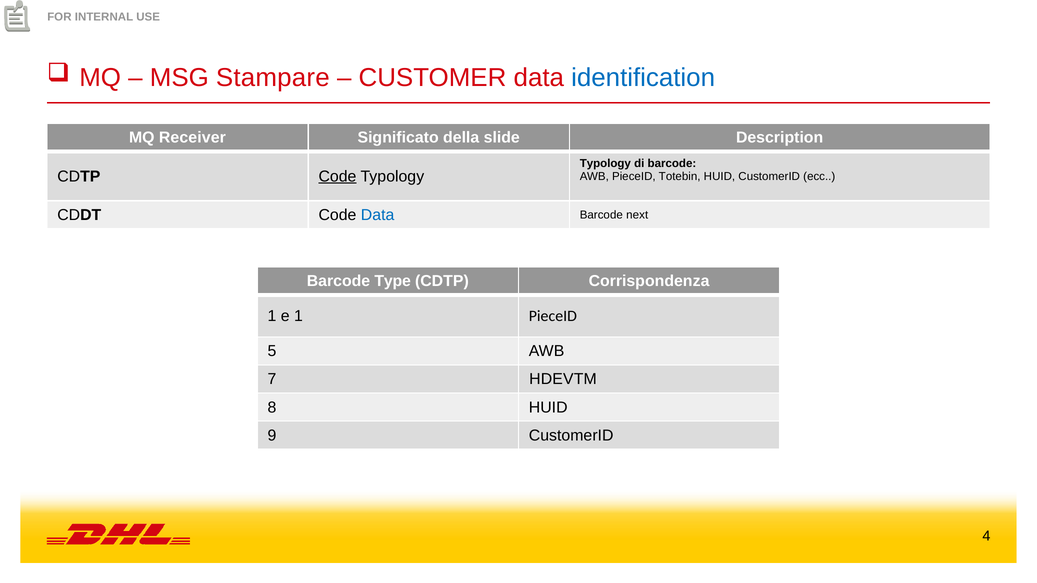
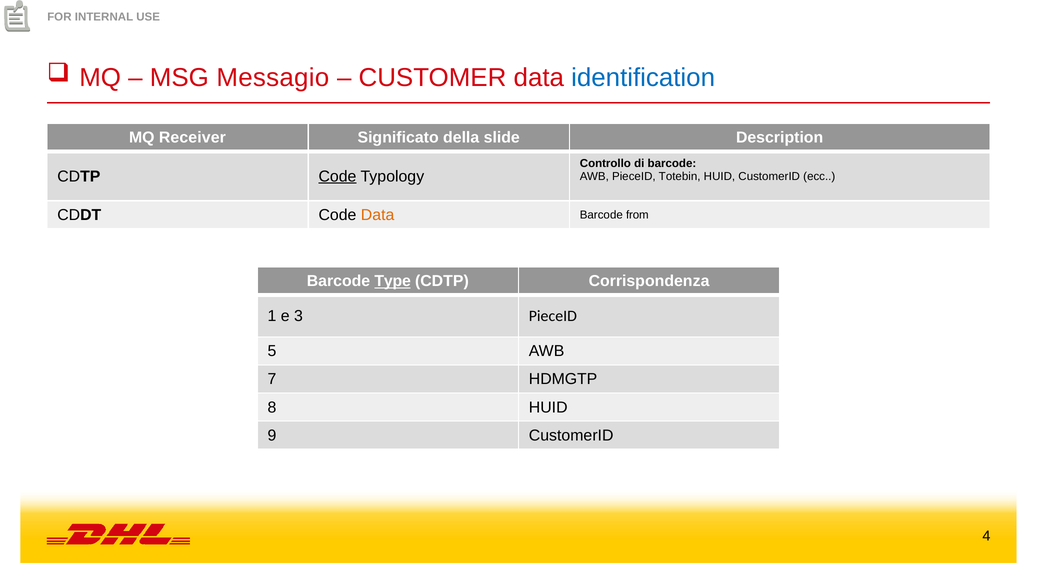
Stampare: Stampare -> Messagio
Typology at (605, 163): Typology -> Controllo
Data at (378, 215) colour: blue -> orange
next: next -> from
Type underline: none -> present
e 1: 1 -> 3
HDEVTM: HDEVTM -> HDMGTP
